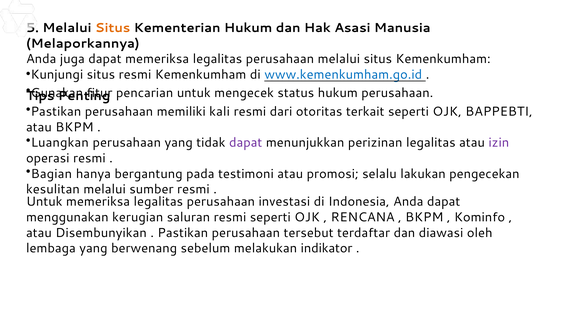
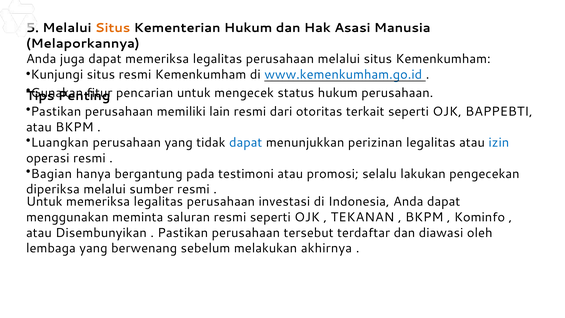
kali: kali -> lain
dapat at (246, 143) colour: purple -> blue
izin colour: purple -> blue
kesulitan: kesulitan -> diperiksa
kerugian: kerugian -> meminta
RENCANA: RENCANA -> TEKANAN
indikator: indikator -> akhirnya
